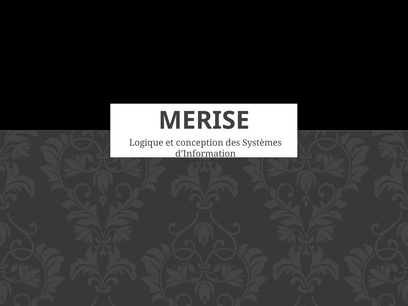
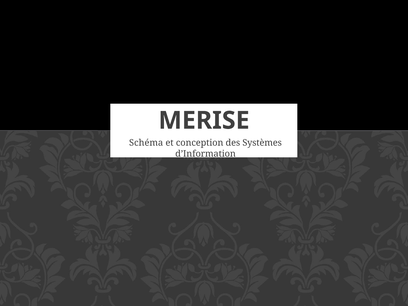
Logique: Logique -> Schéma
